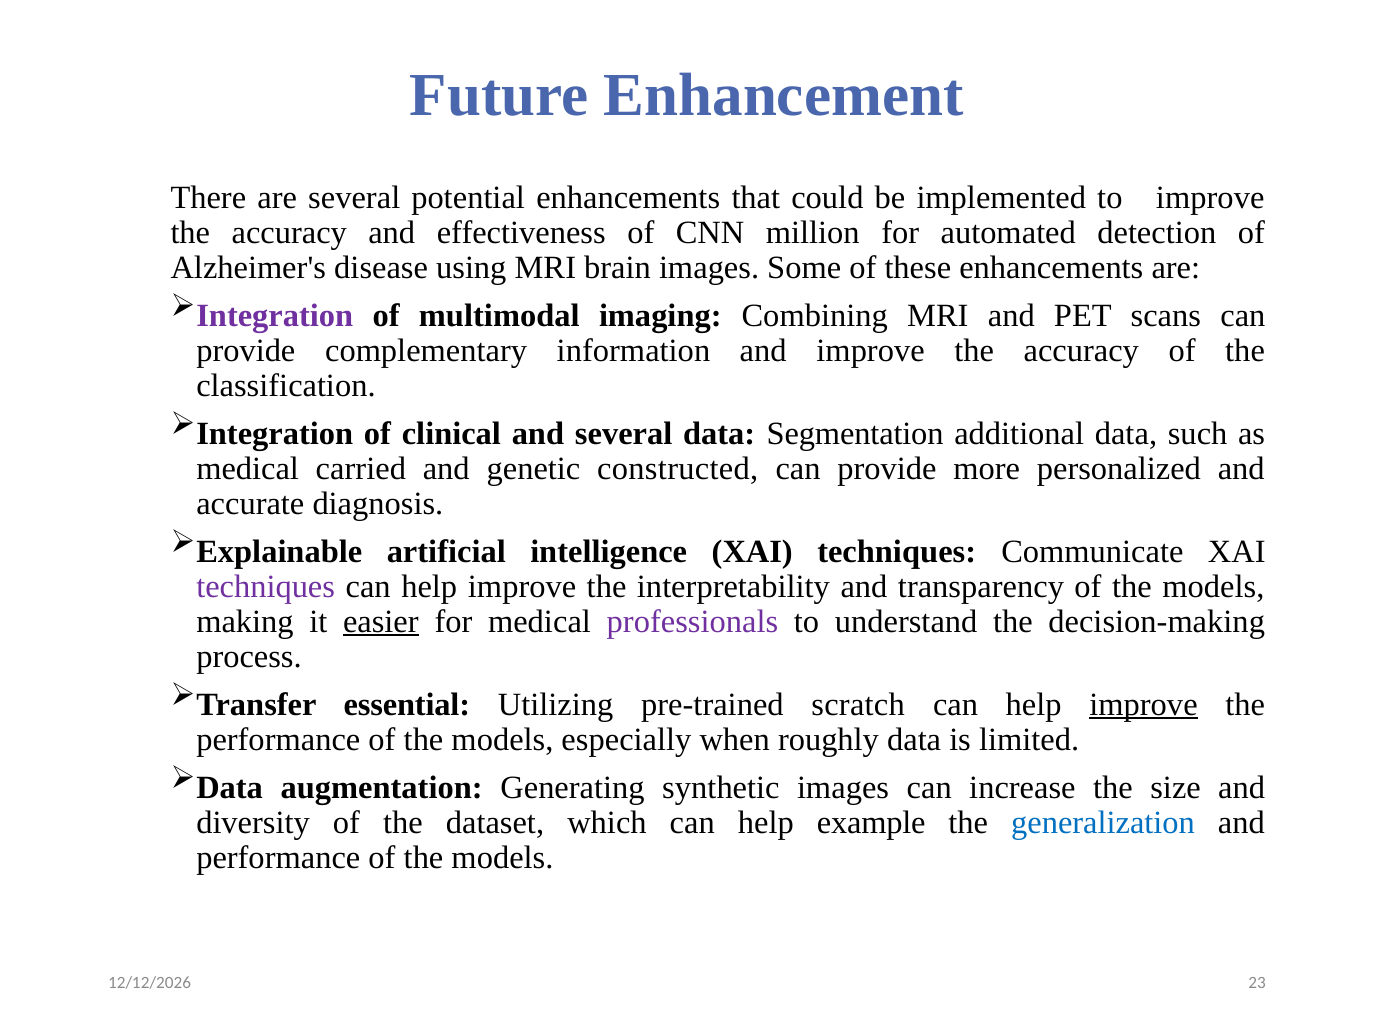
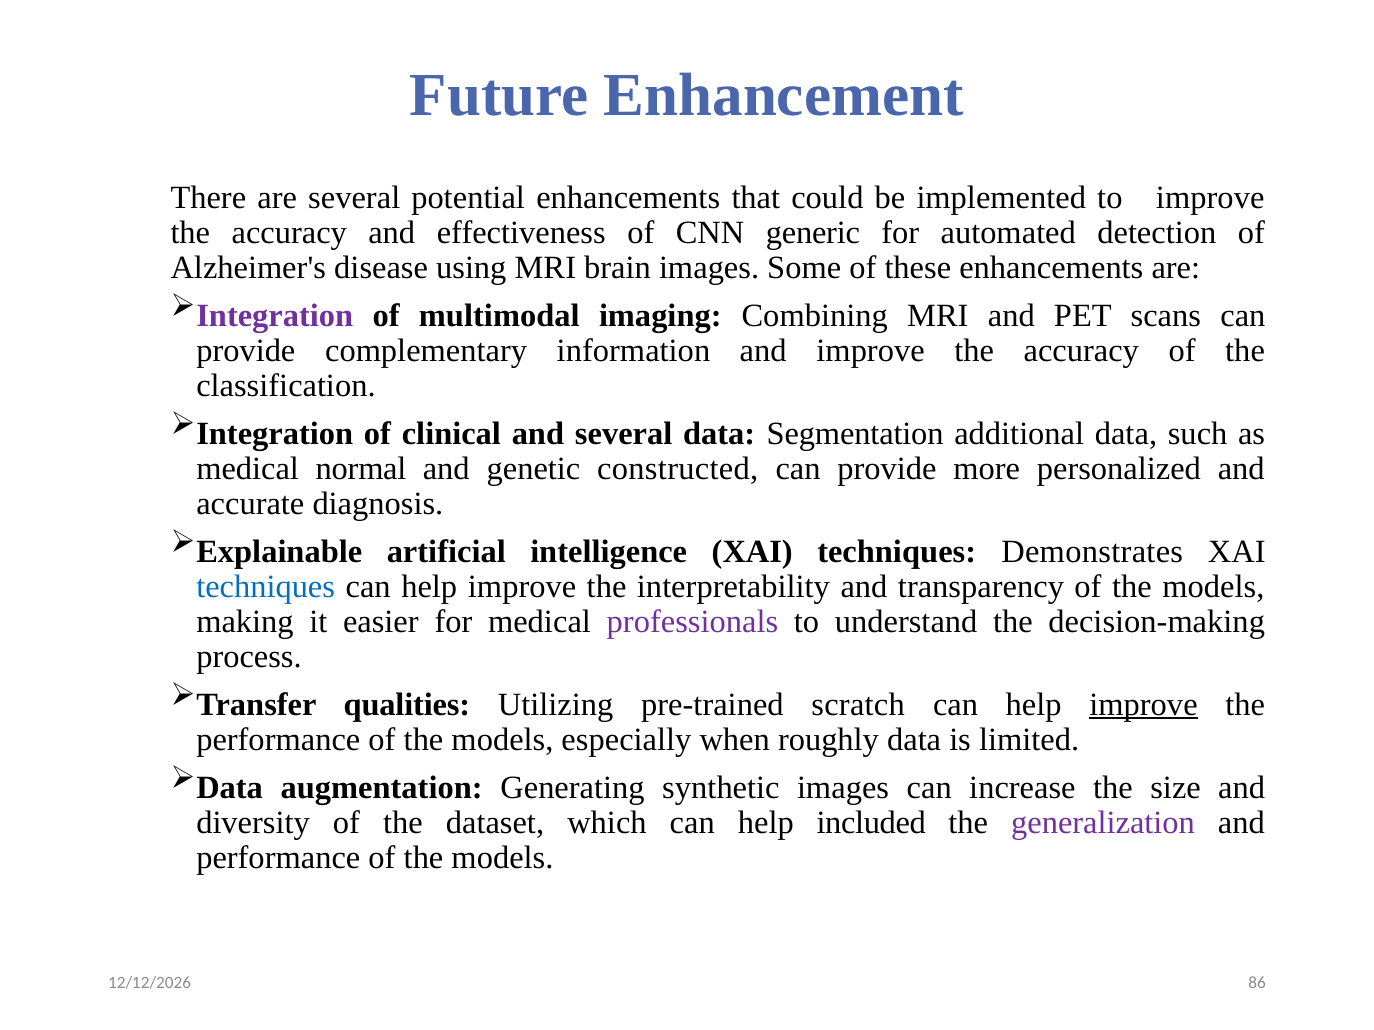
million: million -> generic
carried: carried -> normal
Communicate: Communicate -> Demonstrates
techniques at (266, 587) colour: purple -> blue
easier underline: present -> none
essential: essential -> qualities
example: example -> included
generalization colour: blue -> purple
23: 23 -> 86
